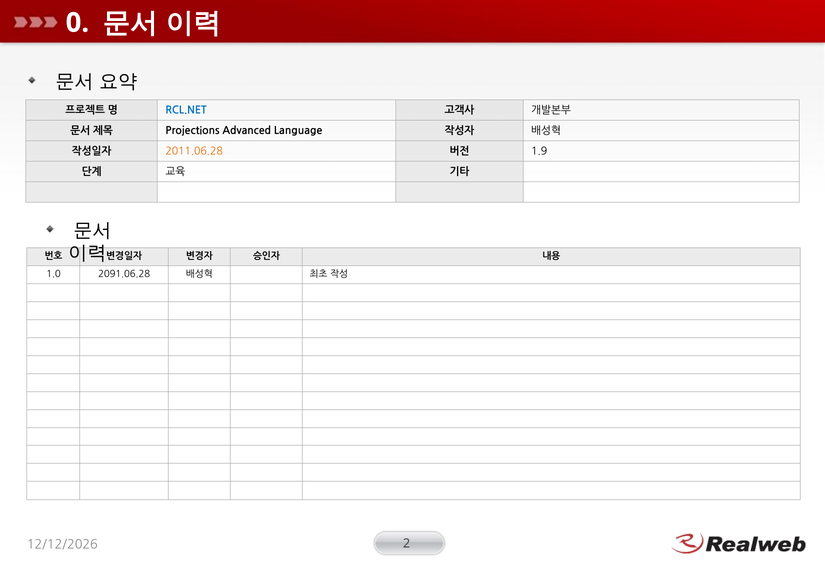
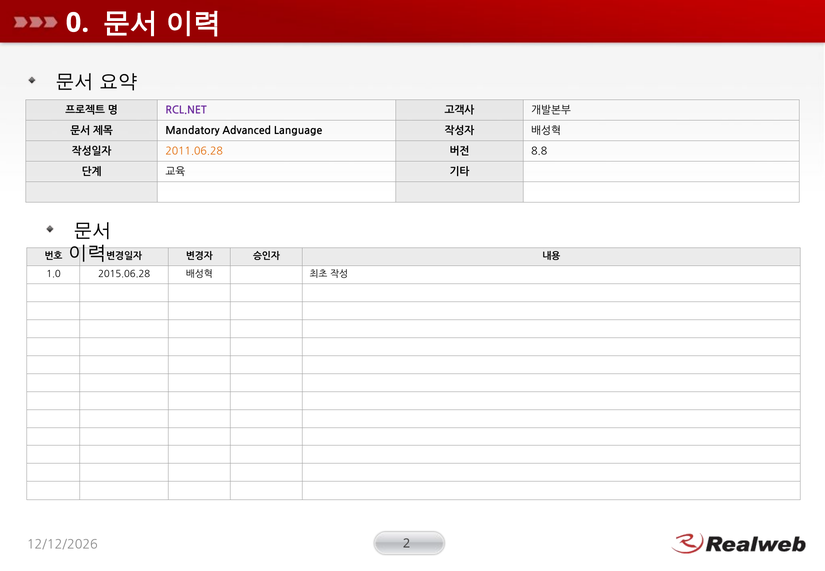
RCL.NET colour: blue -> purple
Projections: Projections -> Mandatory
1.9: 1.9 -> 8.8
2091.06.28: 2091.06.28 -> 2015.06.28
